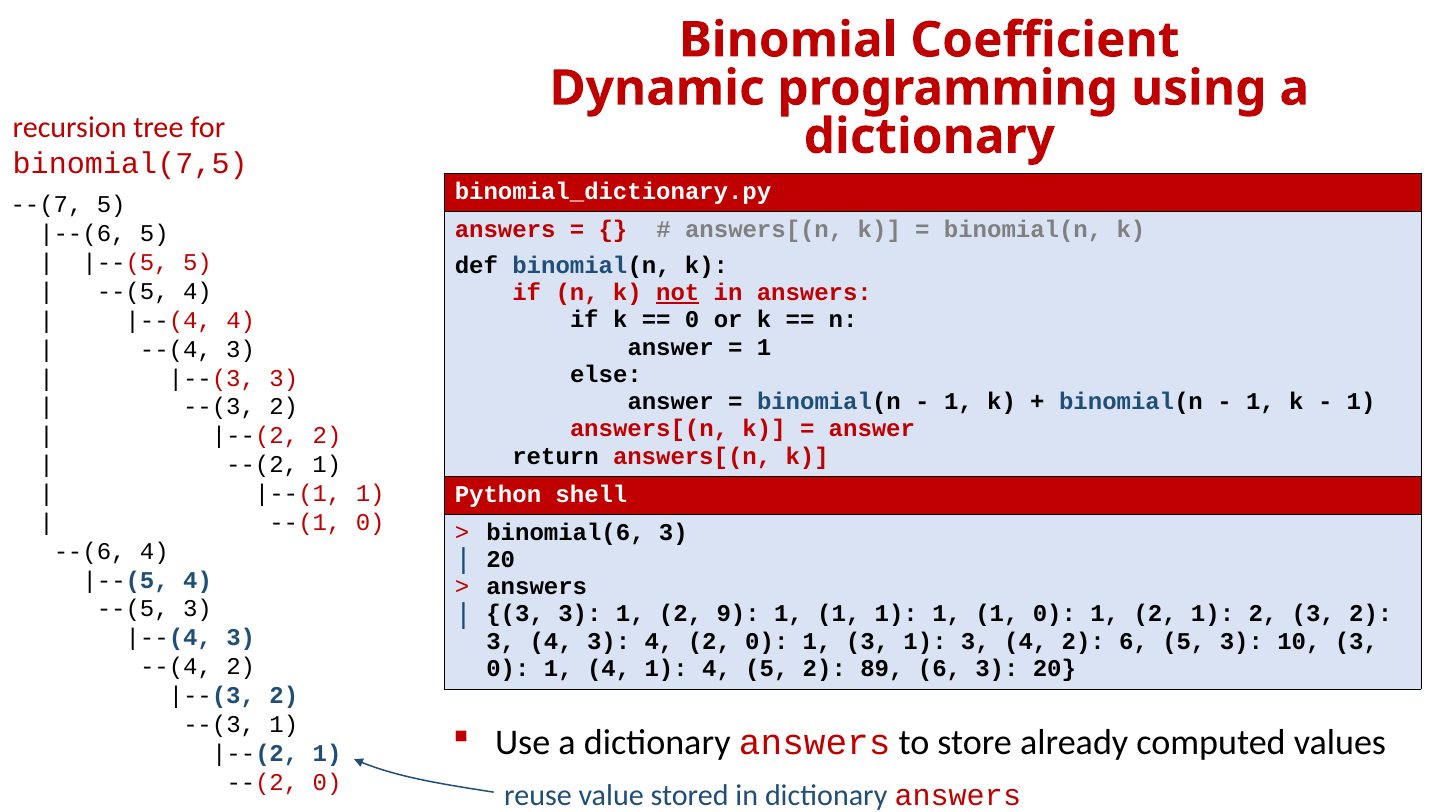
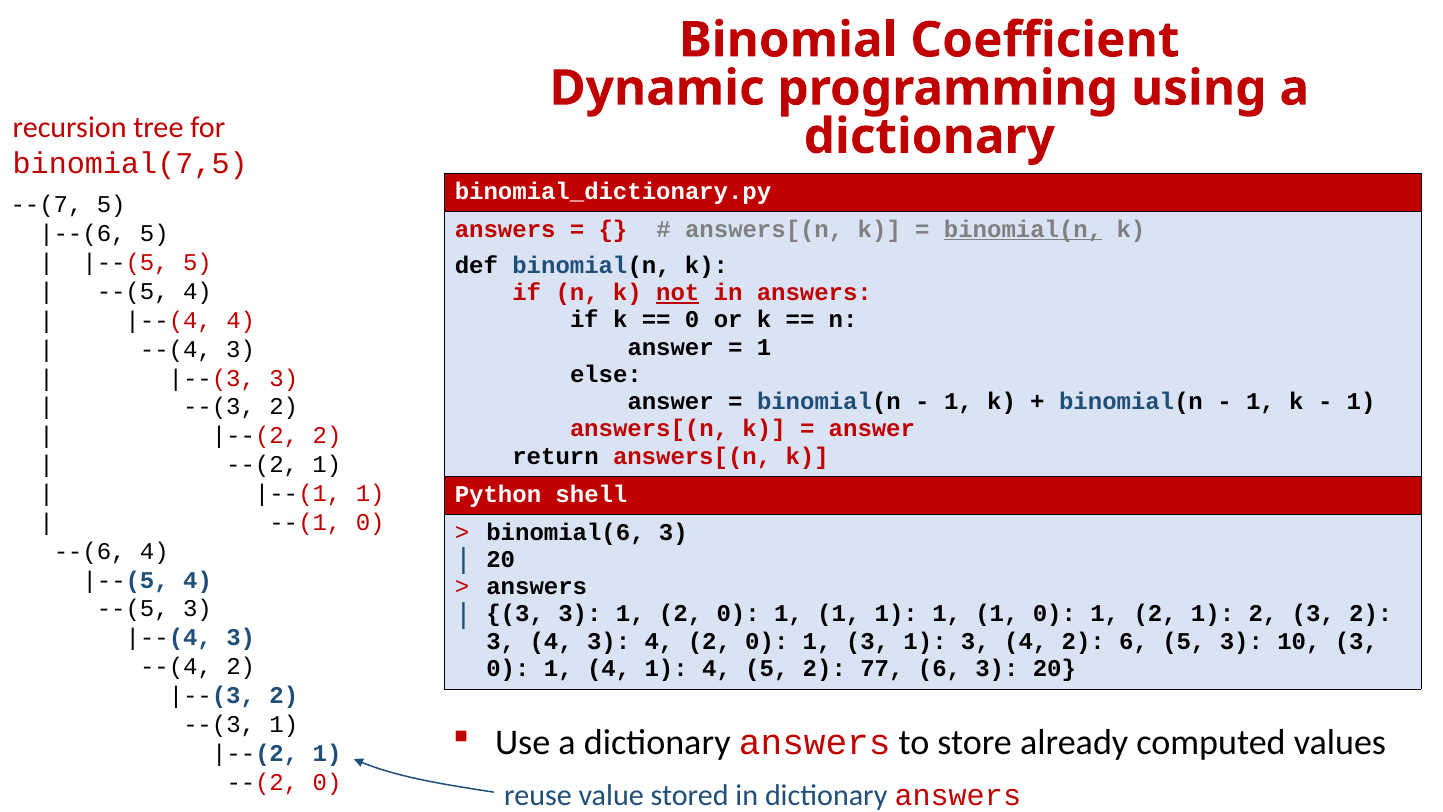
binomial(n at (1023, 229) underline: none -> present
1 2 9: 9 -> 0
89: 89 -> 77
